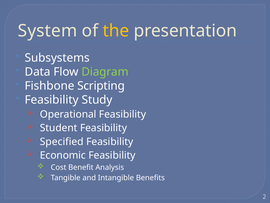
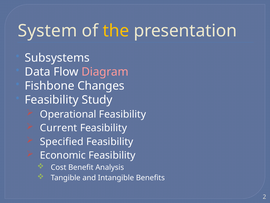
Diagram colour: light green -> pink
Scripting: Scripting -> Changes
Student: Student -> Current
